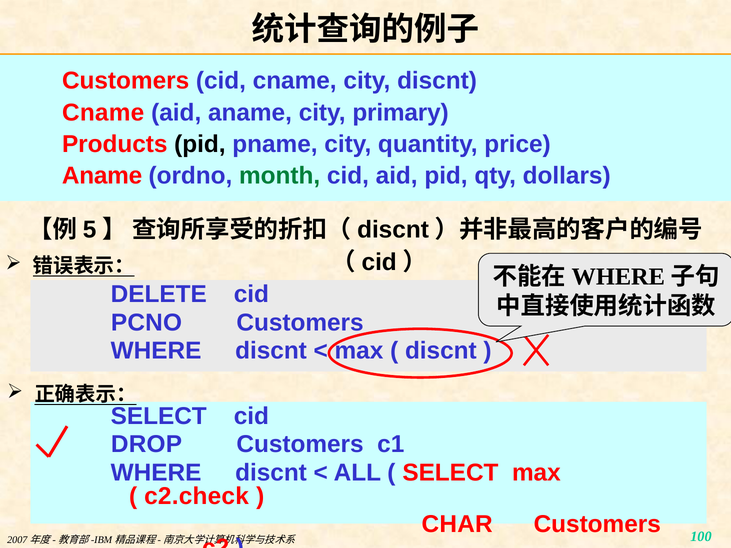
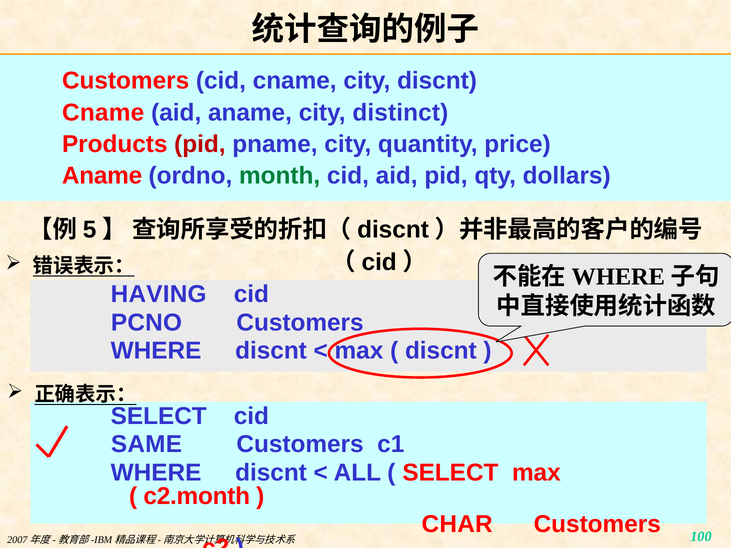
primary: primary -> distinct
pid at (200, 144) colour: black -> red
DELETE: DELETE -> HAVING
DROP: DROP -> SAME
c2.check: c2.check -> c2.month
